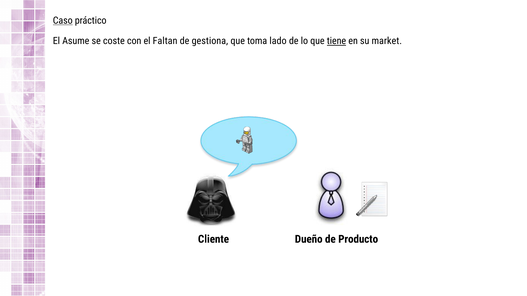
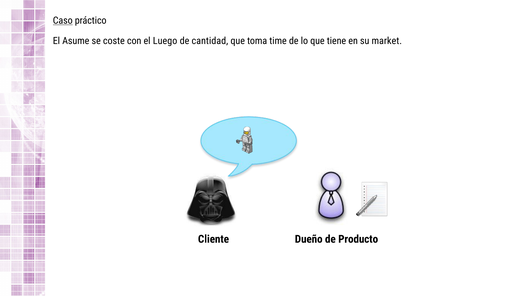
Faltan: Faltan -> Luego
gestiona: gestiona -> cantidad
lado: lado -> time
tiene underline: present -> none
